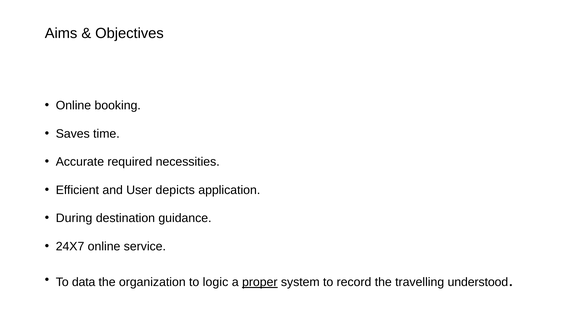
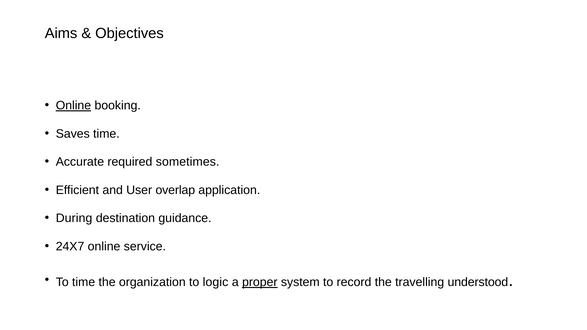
Online at (73, 106) underline: none -> present
necessities: necessities -> sometimes
depicts: depicts -> overlap
To data: data -> time
